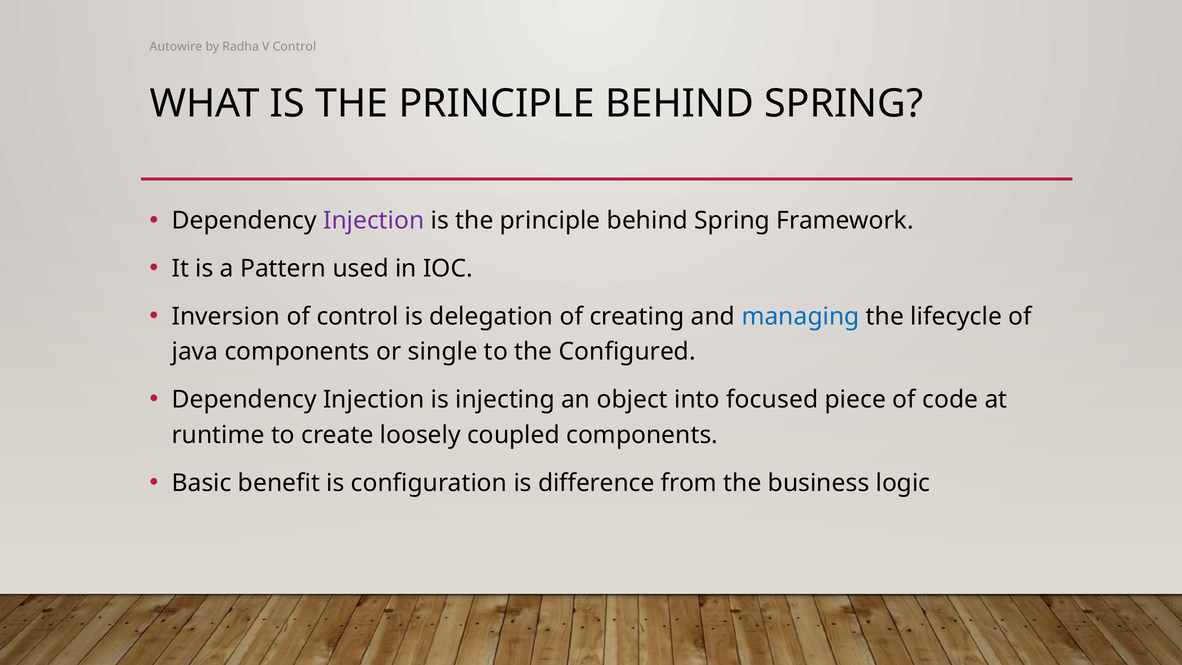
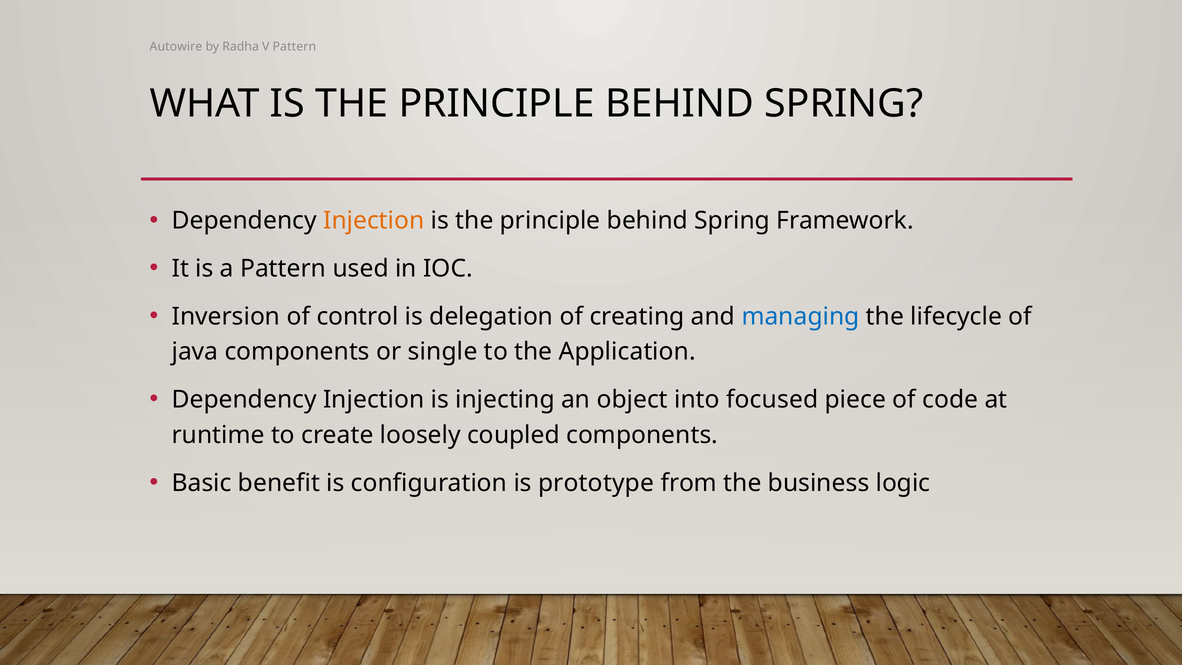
V Control: Control -> Pattern
Injection at (374, 221) colour: purple -> orange
Configured: Configured -> Application
difference: difference -> prototype
